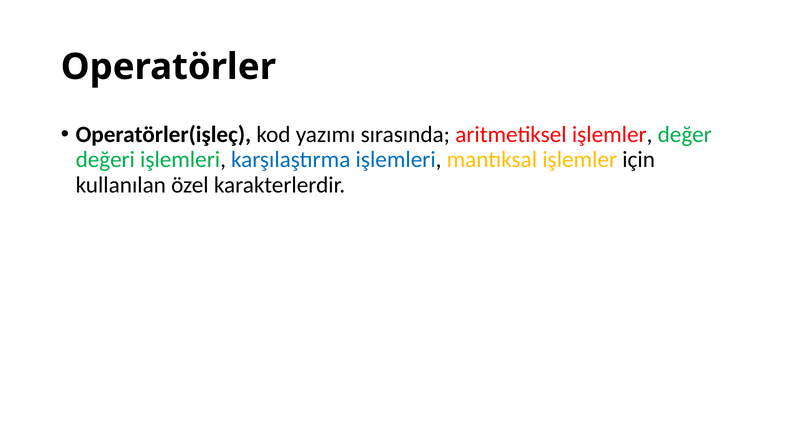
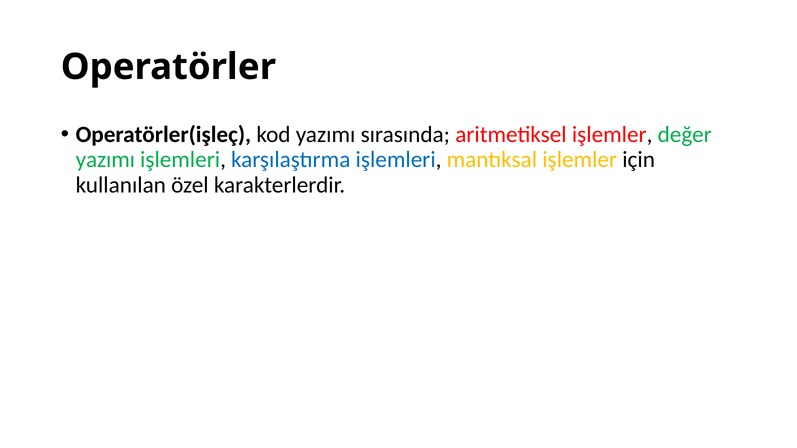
değeri at (105, 160): değeri -> yazımı
